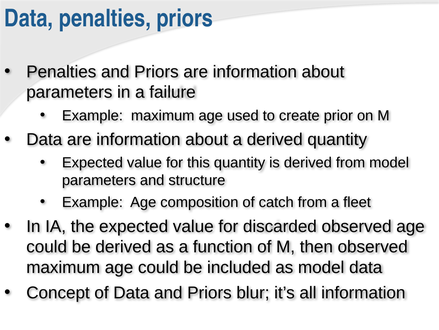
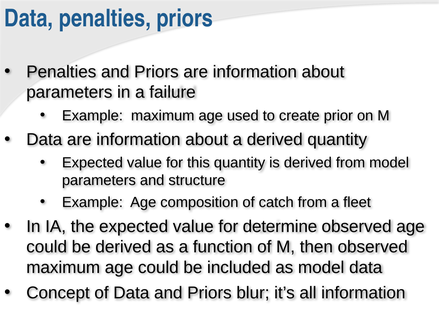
discarded: discarded -> determine
